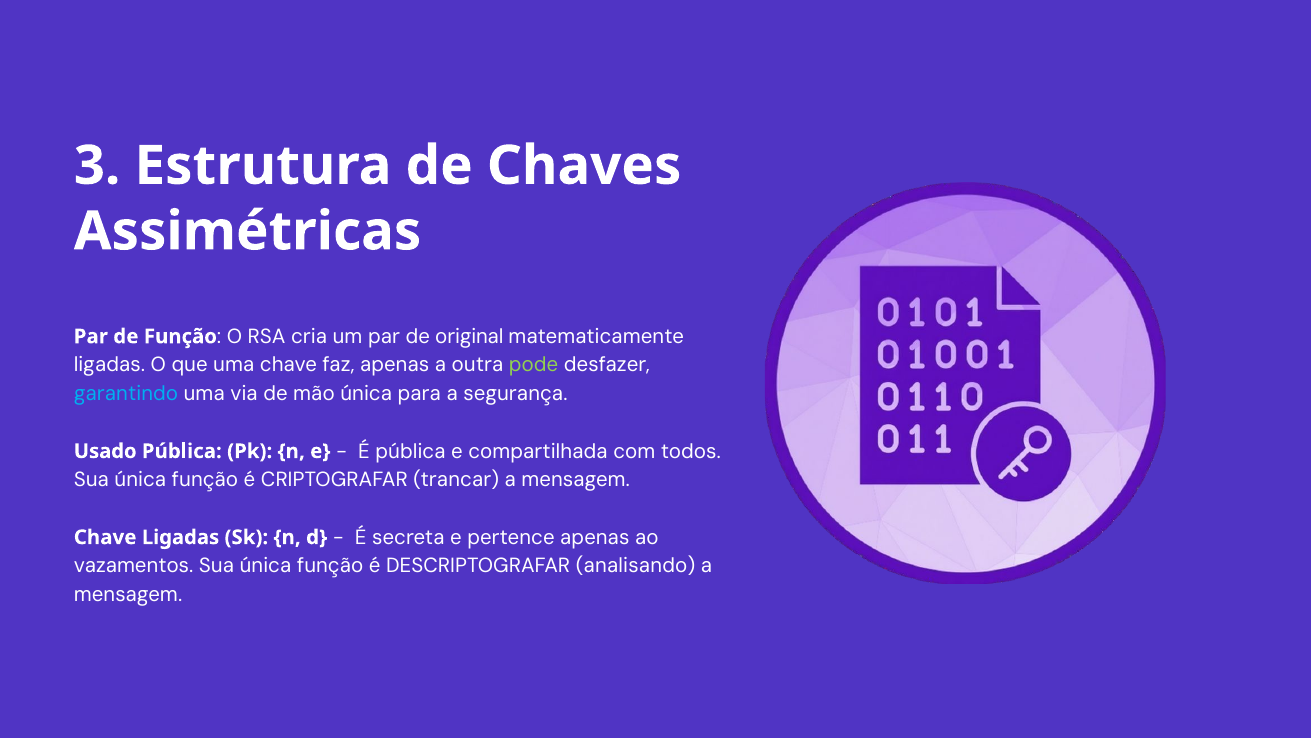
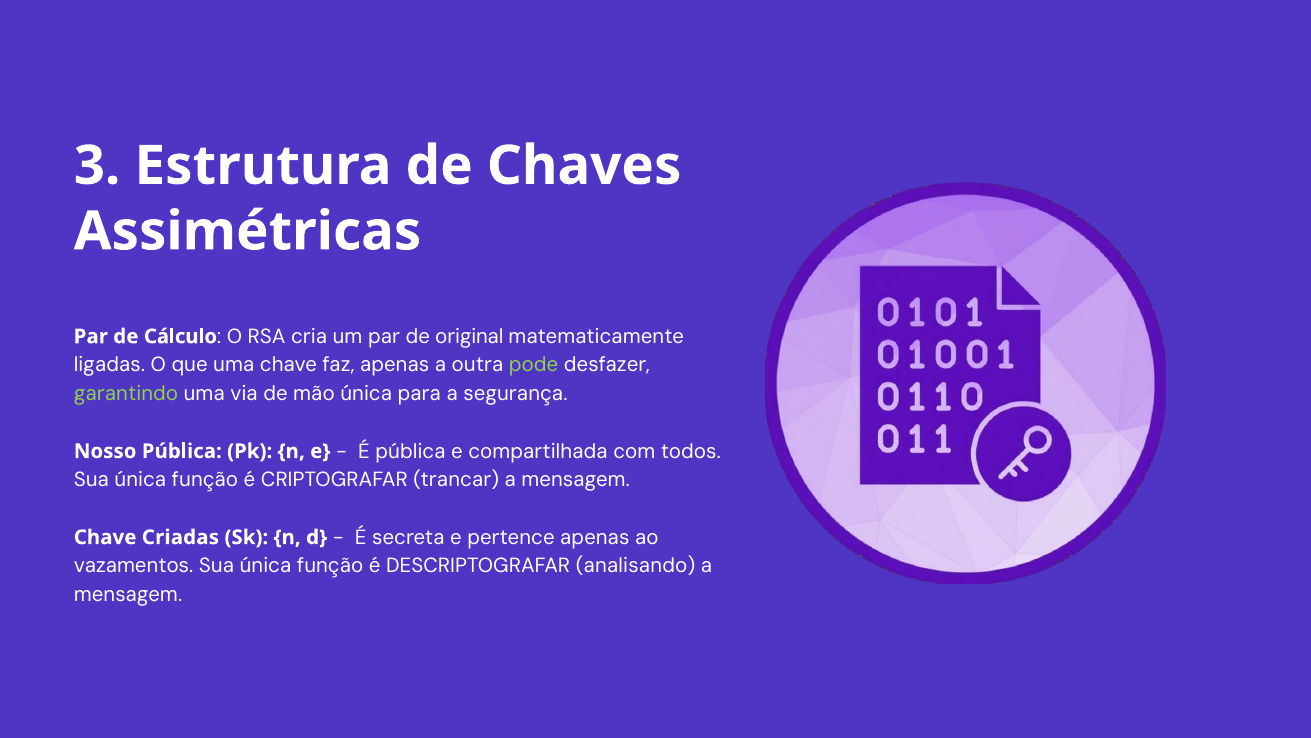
de Função: Função -> Cálculo
garantindo colour: light blue -> light green
Usado: Usado -> Nosso
Chave Ligadas: Ligadas -> Criadas
